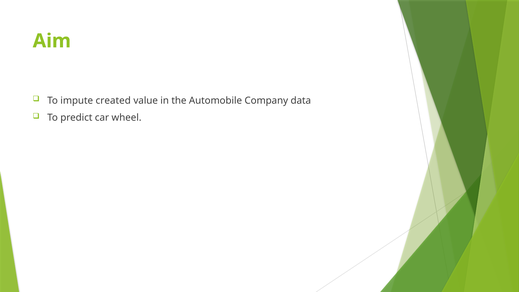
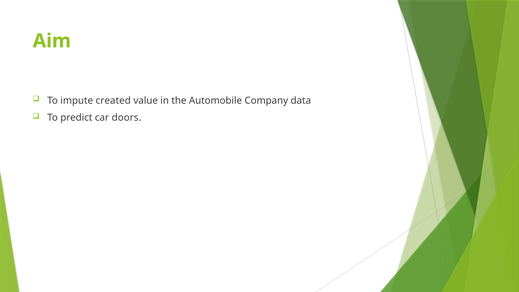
wheel: wheel -> doors
